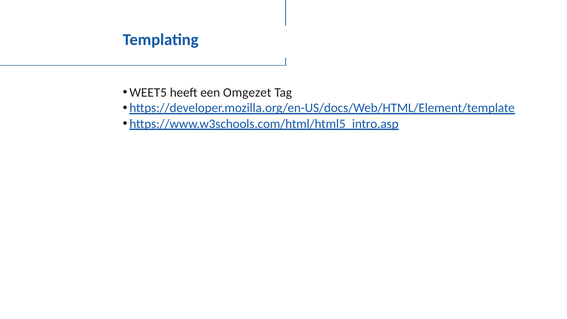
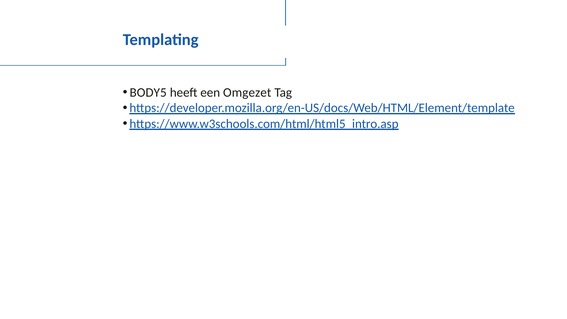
WEET5: WEET5 -> BODY5
